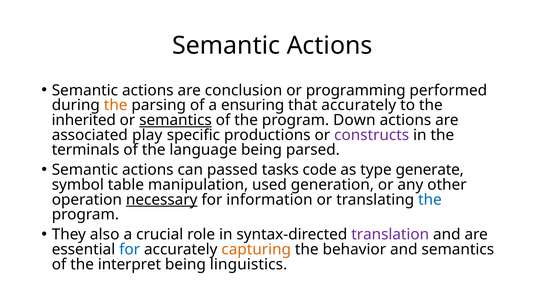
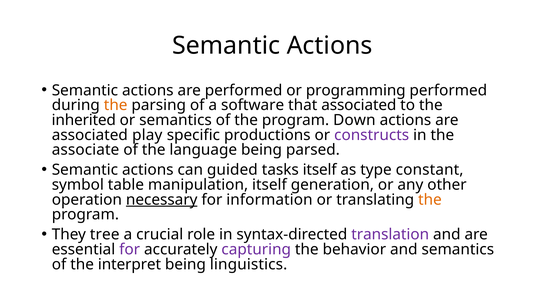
are conclusion: conclusion -> performed
ensuring: ensuring -> software
that accurately: accurately -> associated
semantics at (176, 120) underline: present -> none
terminals: terminals -> associate
passed: passed -> guided
tasks code: code -> itself
generate: generate -> constant
manipulation used: used -> itself
the at (430, 200) colour: blue -> orange
also: also -> tree
for at (130, 250) colour: blue -> purple
capturing colour: orange -> purple
